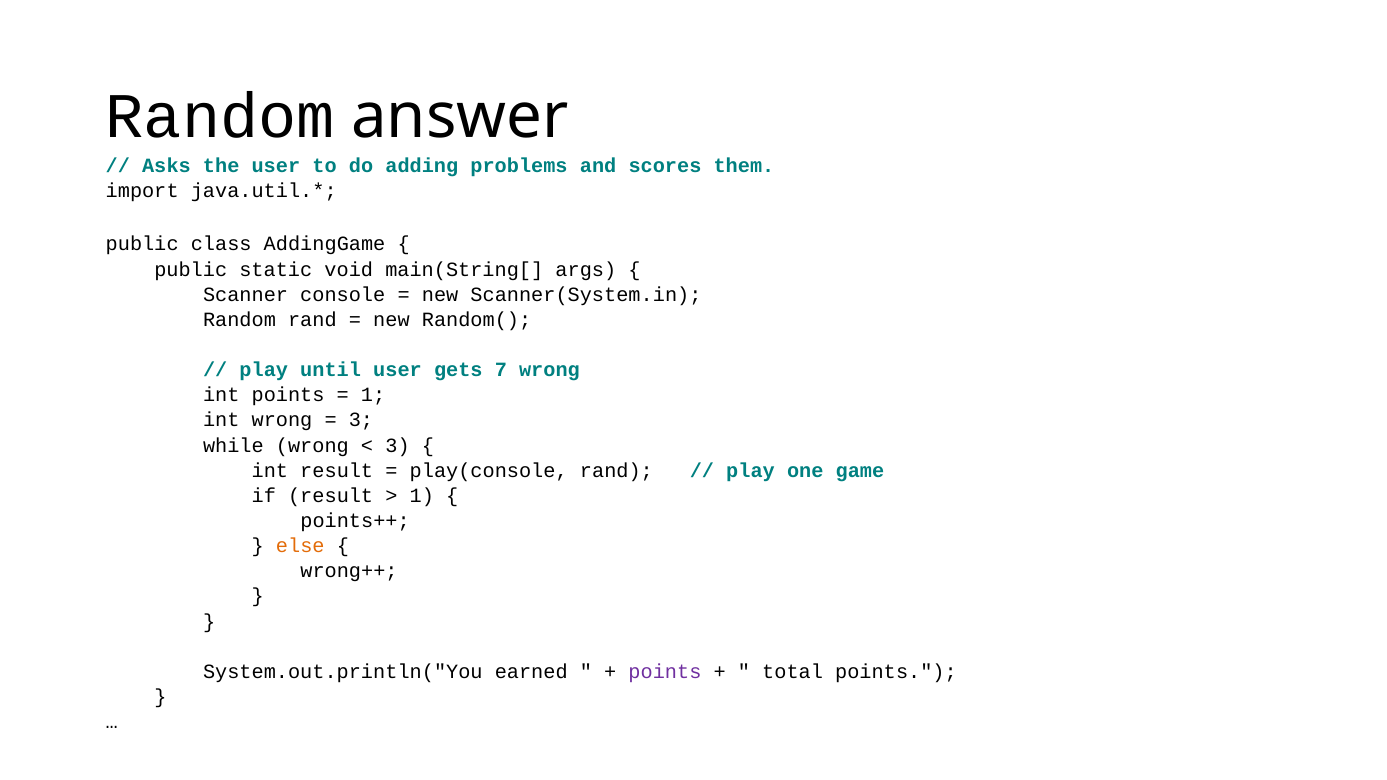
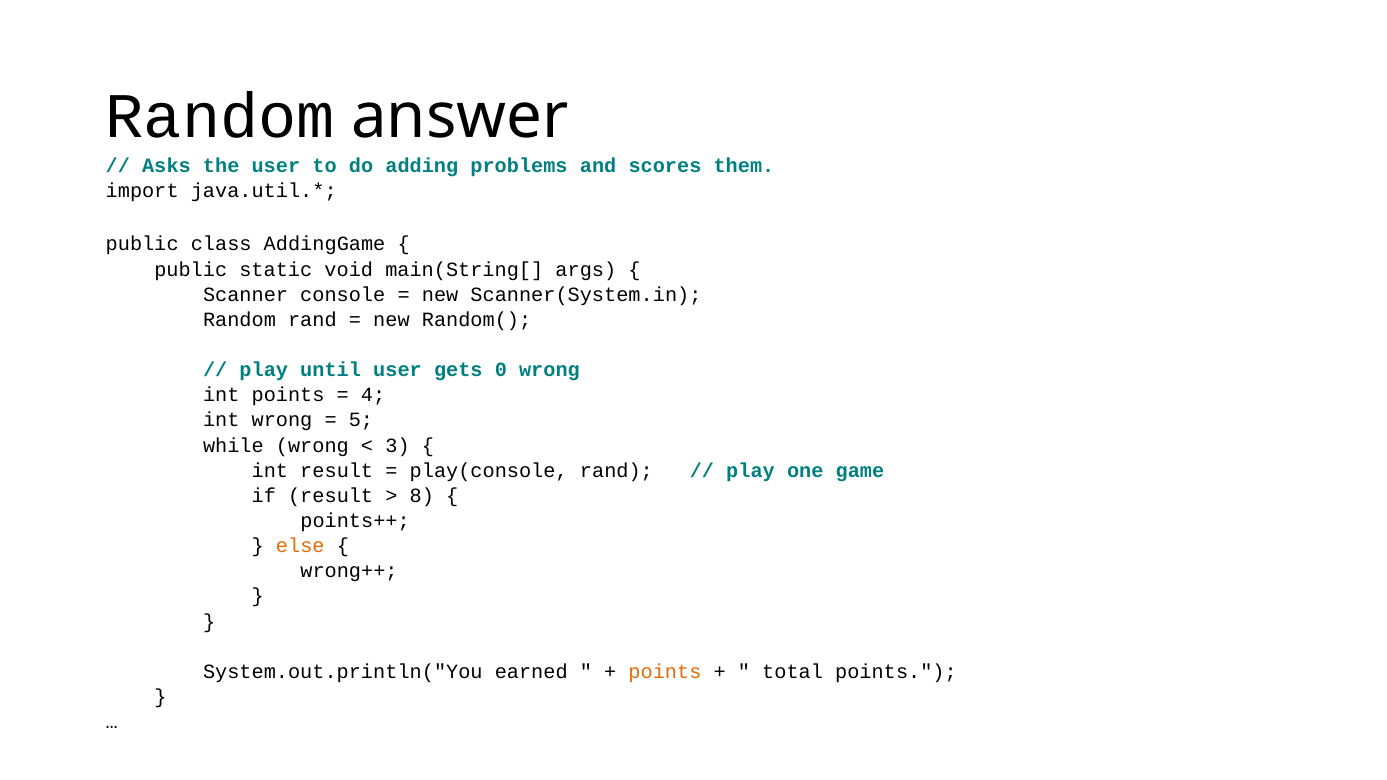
7: 7 -> 0
1 at (373, 395): 1 -> 4
3 at (361, 420): 3 -> 5
1 at (422, 496): 1 -> 8
points at (665, 672) colour: purple -> orange
